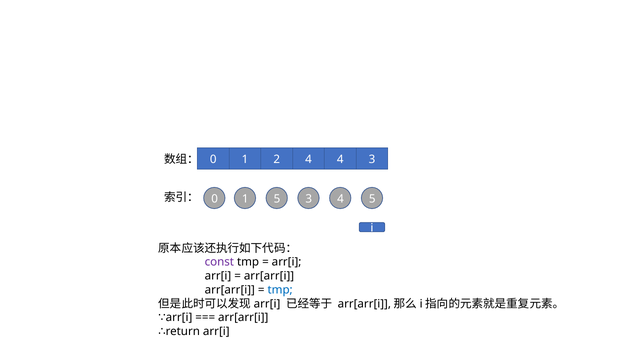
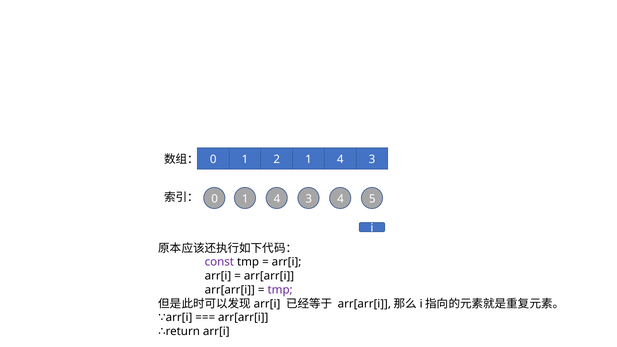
2 4: 4 -> 1
0 1 5: 5 -> 4
tmp at (280, 290) colour: blue -> purple
